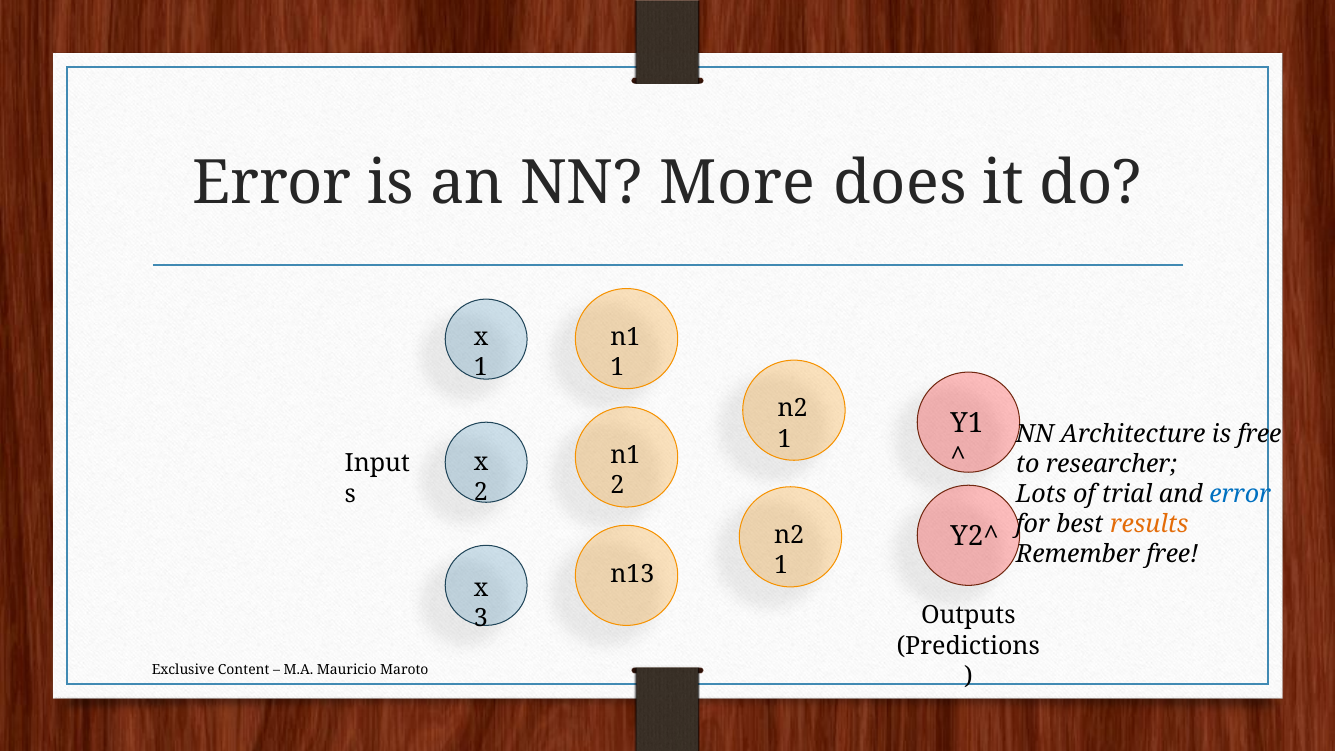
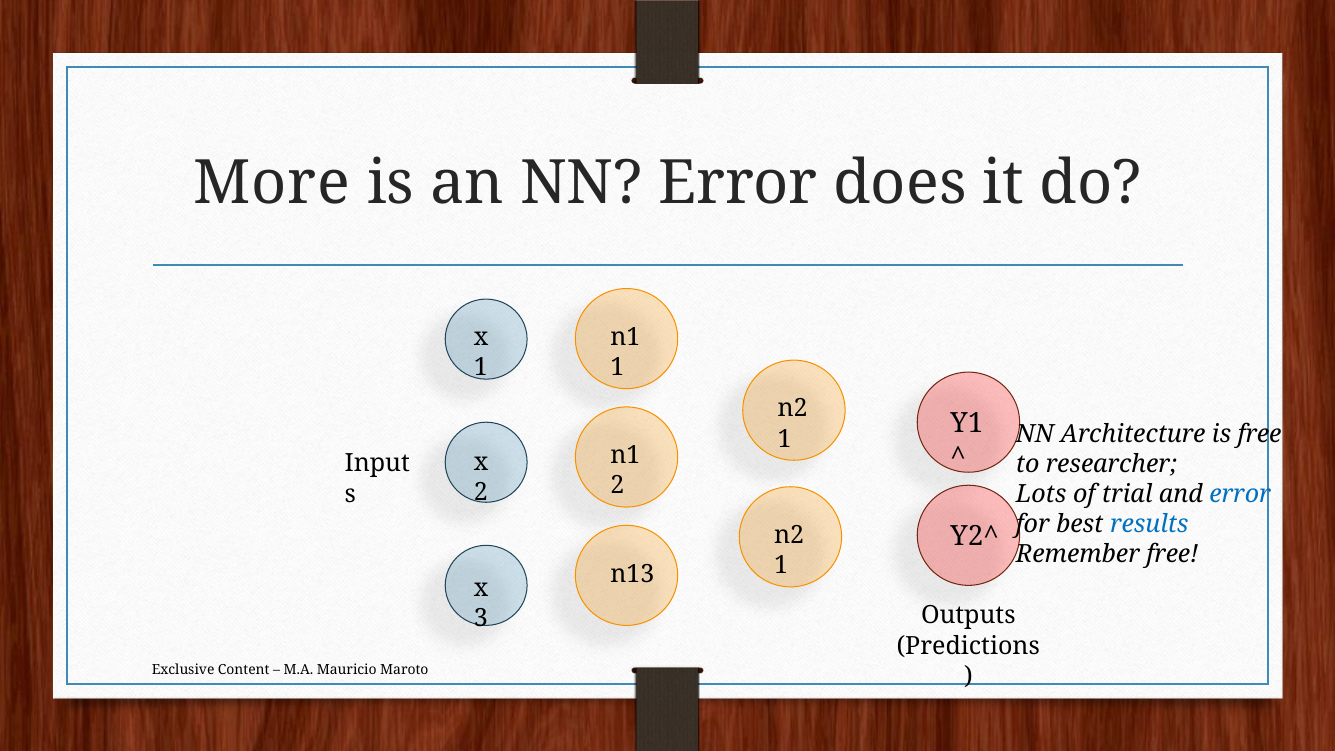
Error at (272, 183): Error -> More
NN More: More -> Error
results colour: orange -> blue
